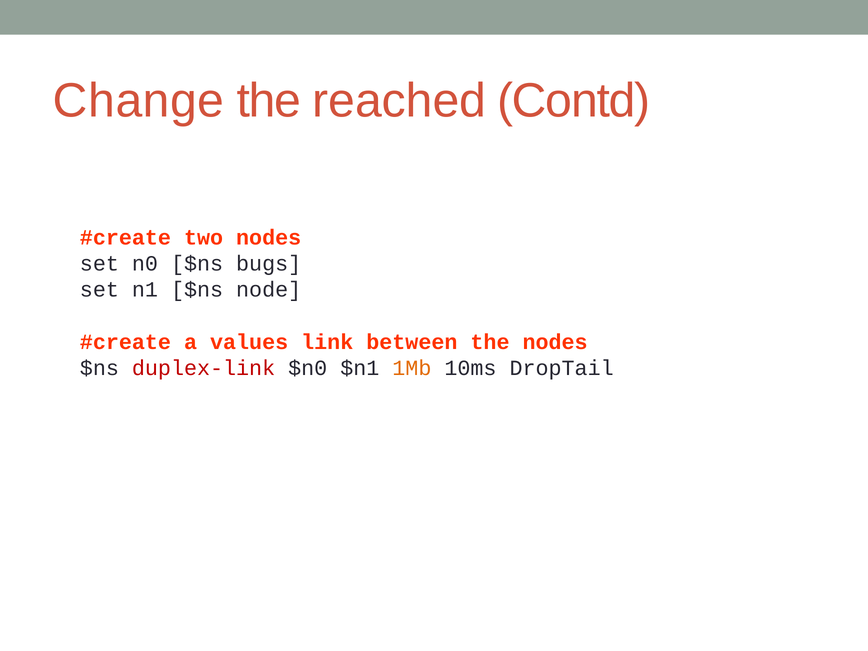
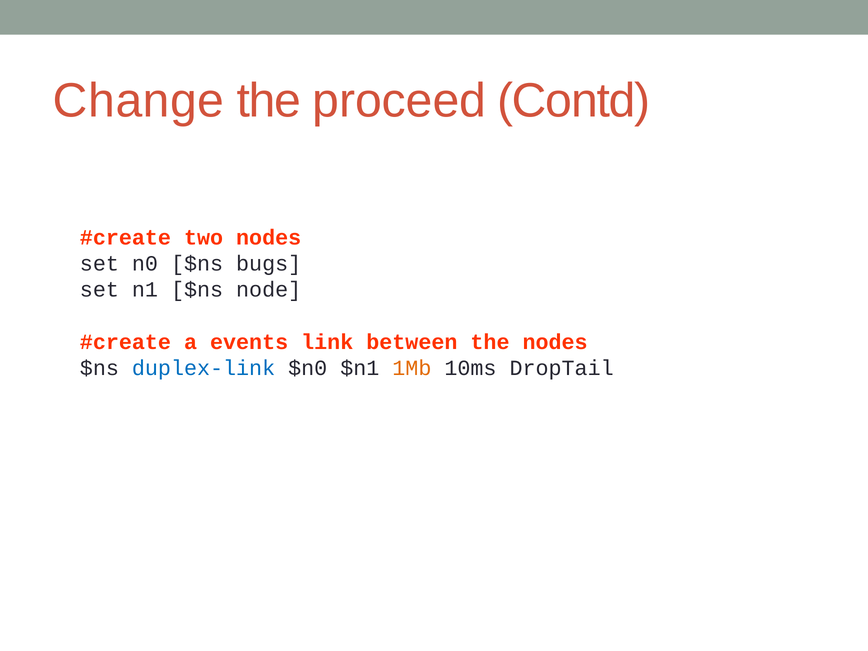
reached: reached -> proceed
values: values -> events
duplex-link colour: red -> blue
